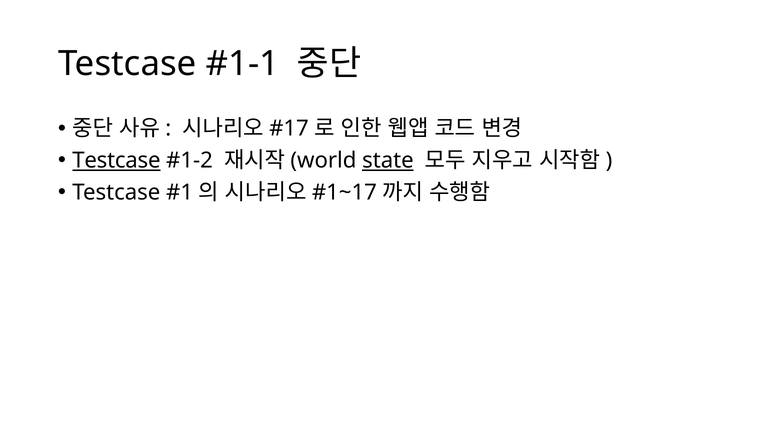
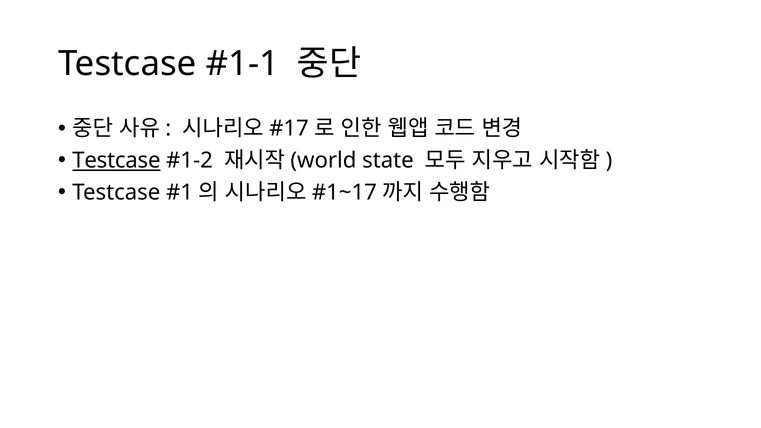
state underline: present -> none
